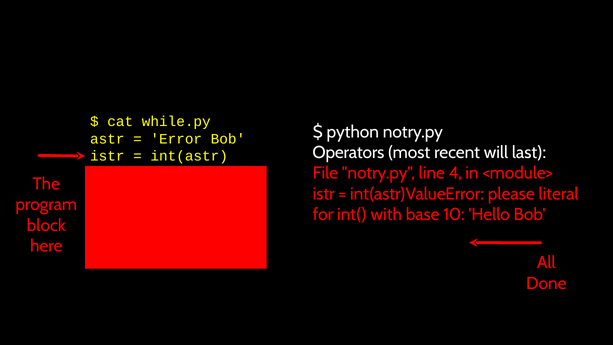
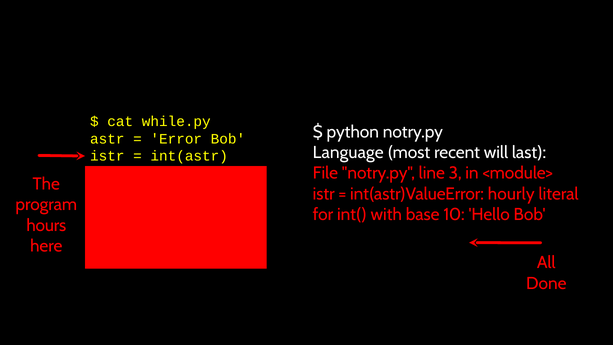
Operators: Operators -> Language
4: 4 -> 3
please: please -> hourly
block: block -> hours
